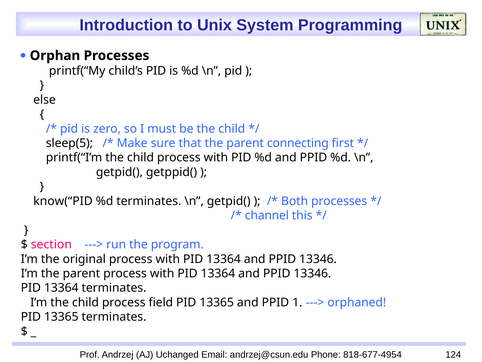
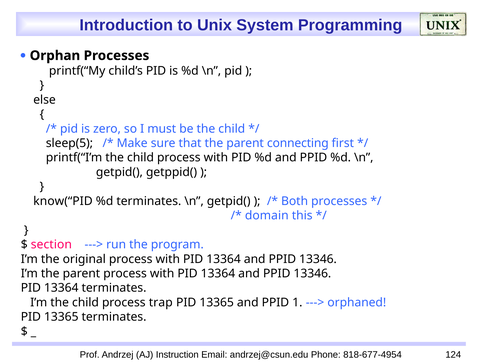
channel: channel -> domain
field: field -> trap
Uchanged: Uchanged -> Instruction
